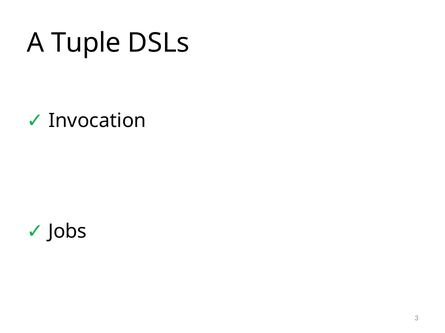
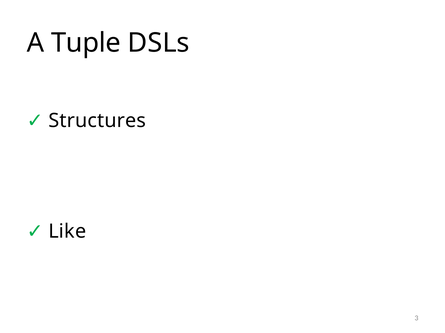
Invocation: Invocation -> Structures
Jobs: Jobs -> Like
